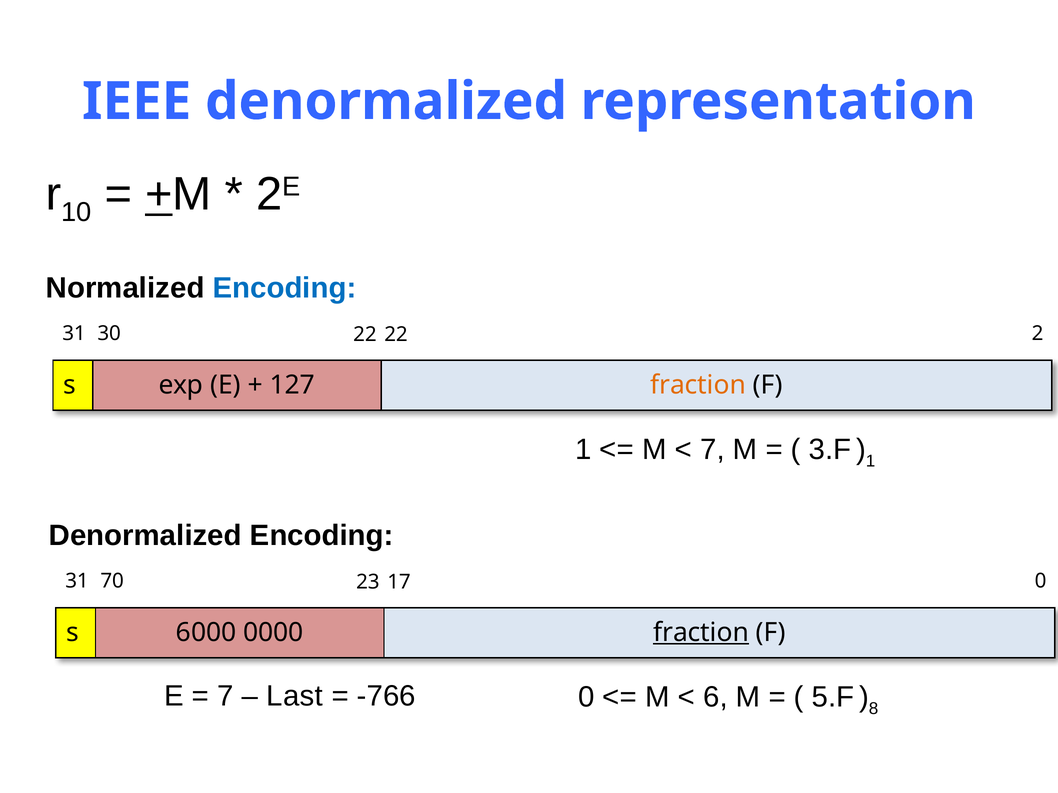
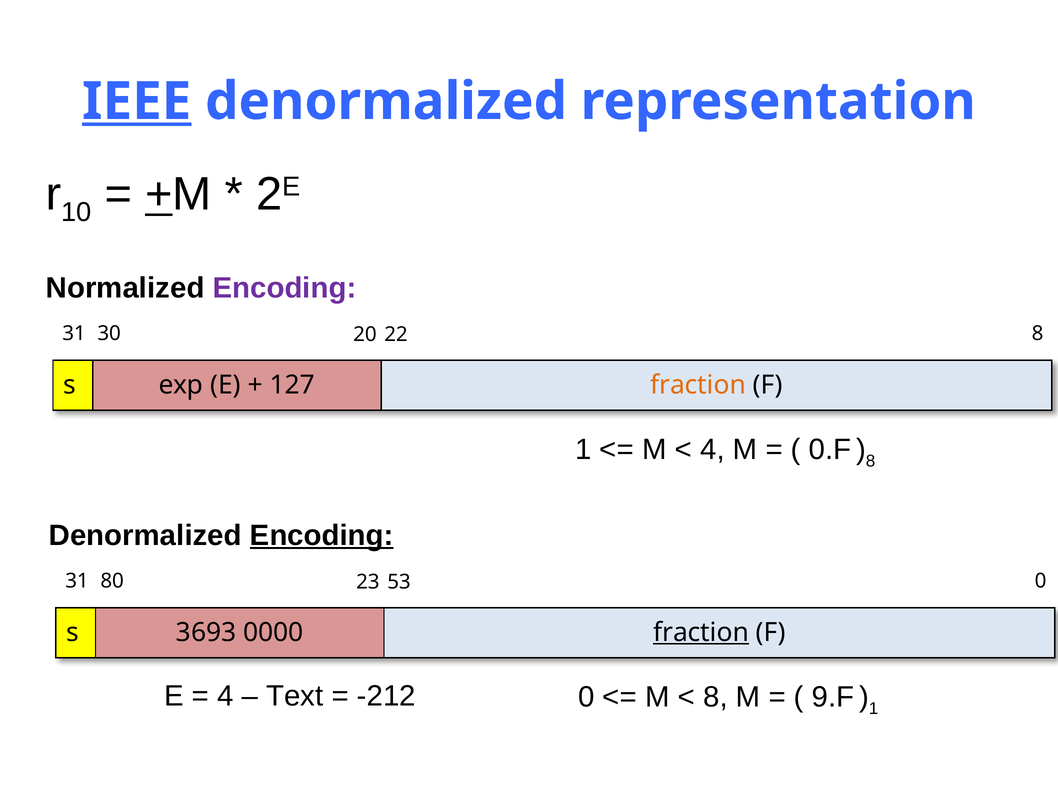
IEEE underline: none -> present
Encoding at (284, 288) colour: blue -> purple
30 22: 22 -> 20
22 2: 2 -> 8
7 at (712, 450): 7 -> 4
3.F: 3.F -> 0.F
1 at (871, 461): 1 -> 8
Encoding at (322, 536) underline: none -> present
70: 70 -> 80
17: 17 -> 53
6000: 6000 -> 3693
7 at (225, 697): 7 -> 4
Last: Last -> Text
-766: -766 -> -212
6 at (715, 697): 6 -> 8
5.F: 5.F -> 9.F
8 at (874, 709): 8 -> 1
